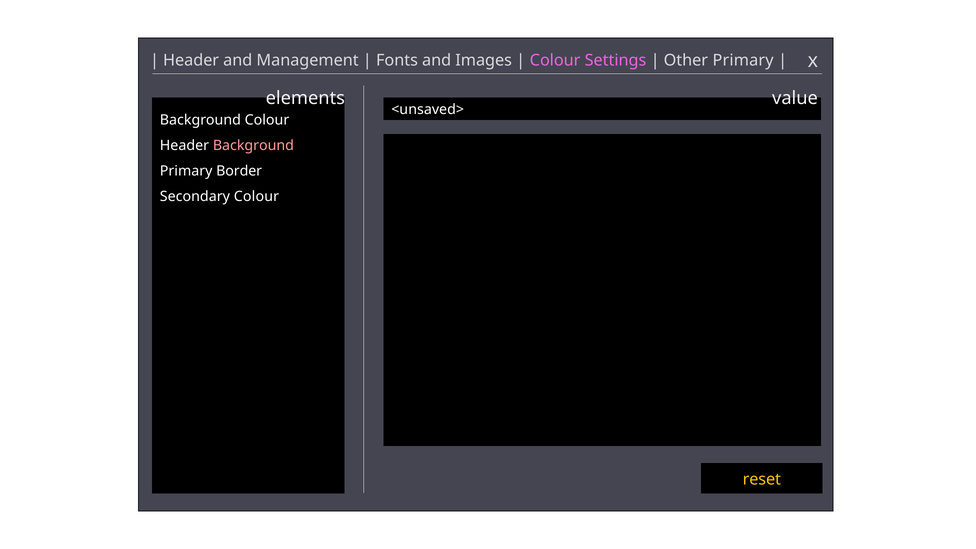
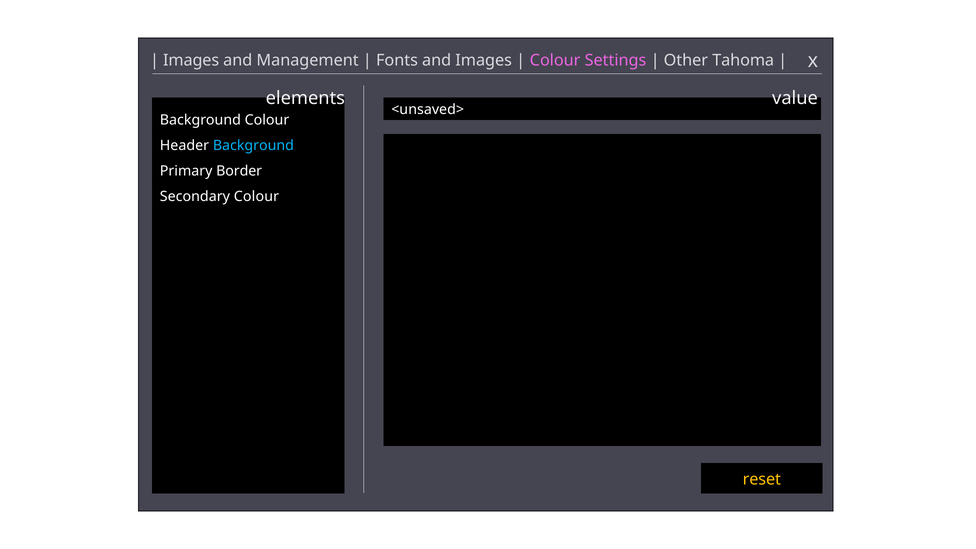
Header at (191, 60): Header -> Images
Other Primary: Primary -> Tahoma
Background at (253, 146) colour: pink -> light blue
